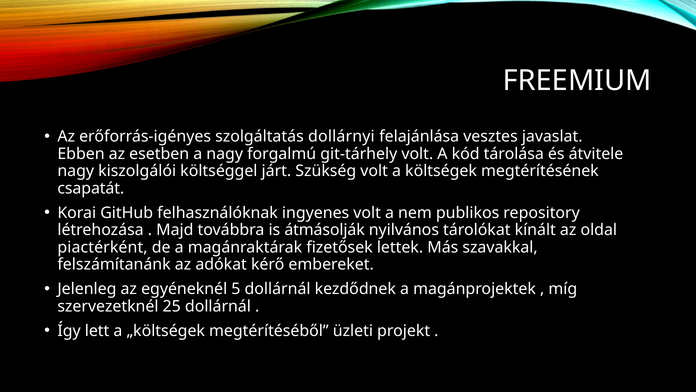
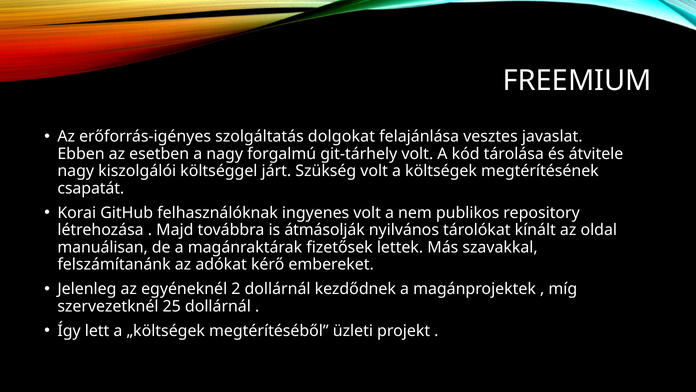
dollárnyi: dollárnyi -> dolgokat
piactérként: piactérként -> manuálisan
5: 5 -> 2
